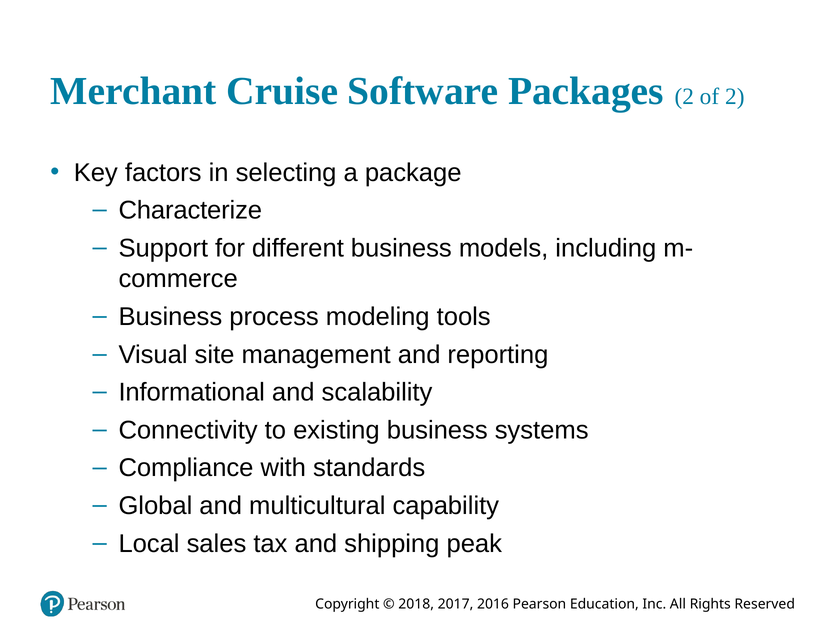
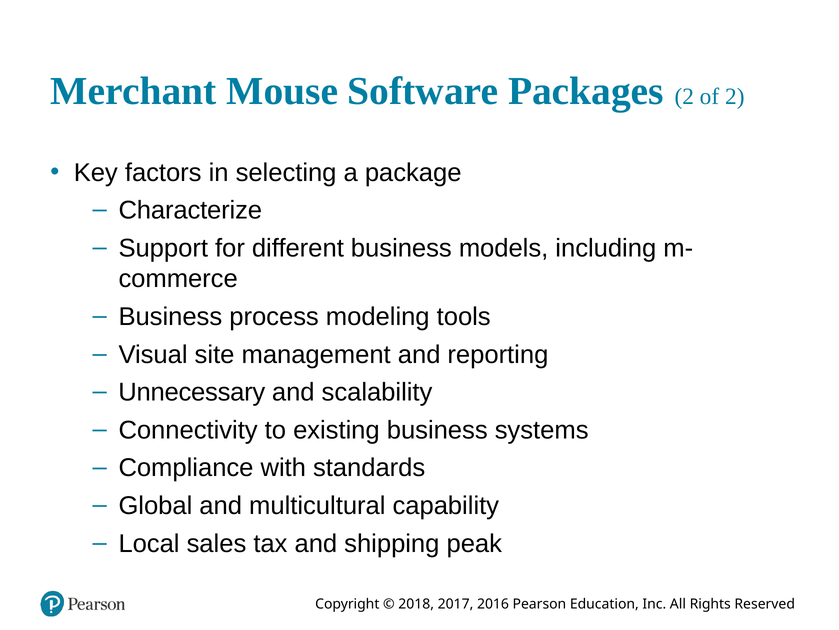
Cruise: Cruise -> Mouse
Informational: Informational -> Unnecessary
